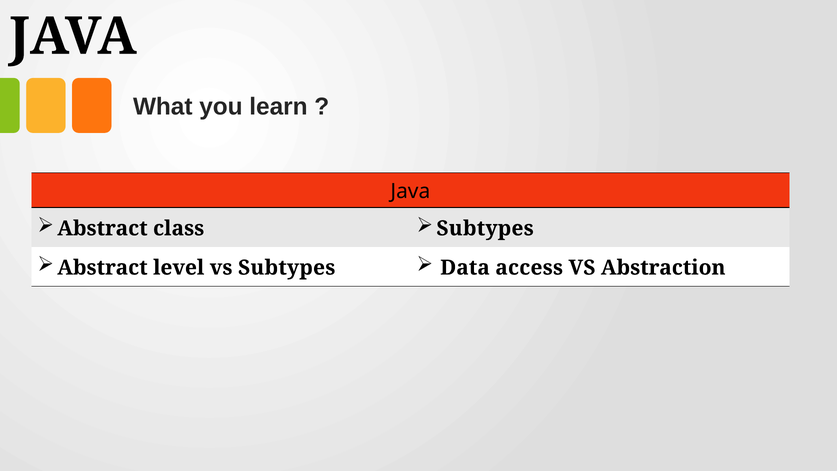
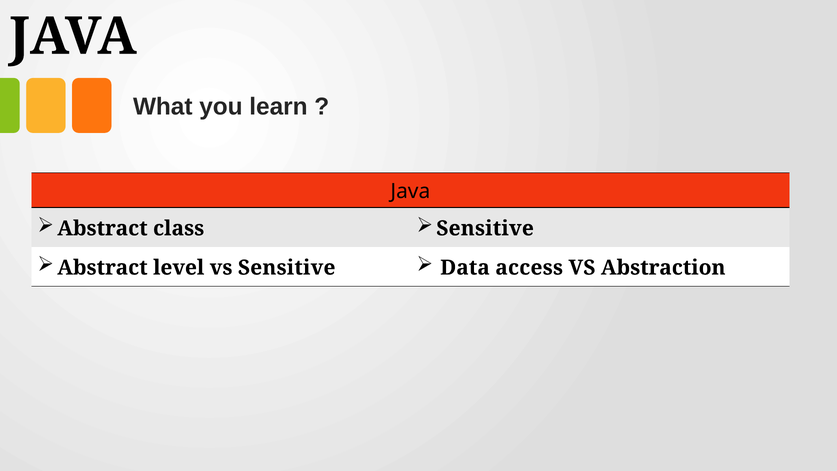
Subtypes at (485, 228): Subtypes -> Sensitive
vs Subtypes: Subtypes -> Sensitive
